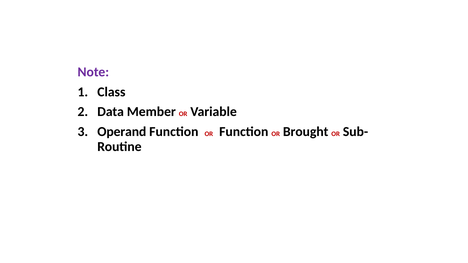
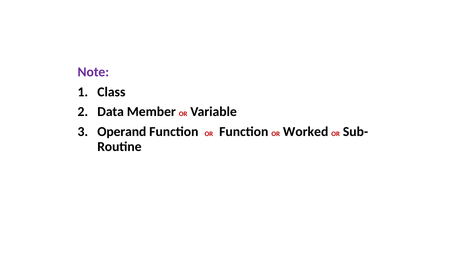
Brought: Brought -> Worked
